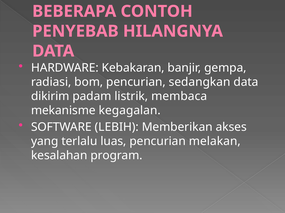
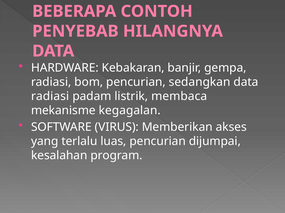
dikirim at (50, 97): dikirim -> radiasi
LEBIH: LEBIH -> VIRUS
melakan: melakan -> dijumpai
